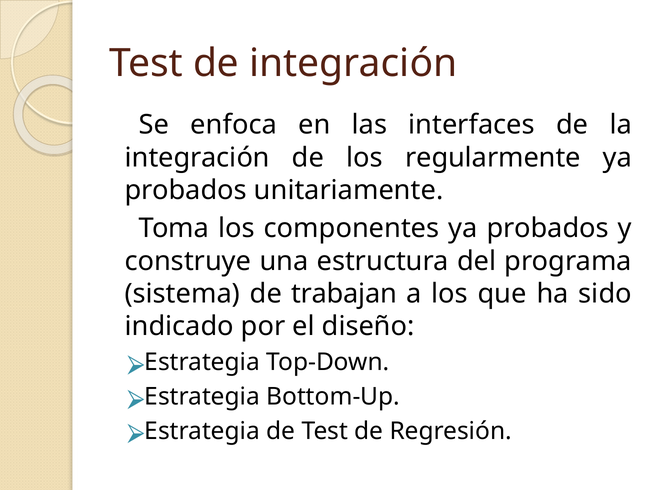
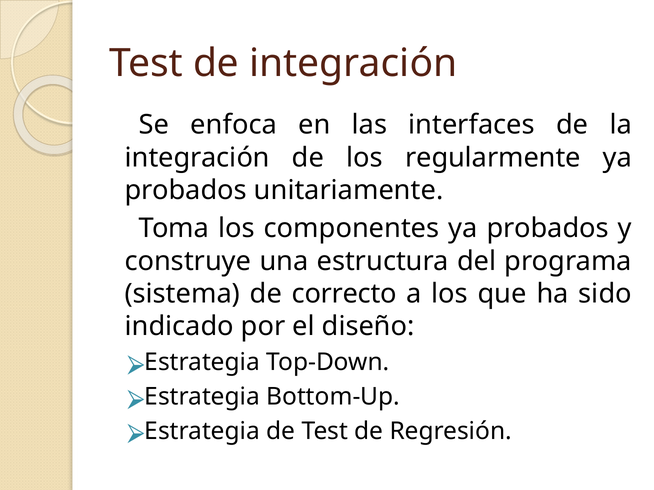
trabajan: trabajan -> correcto
